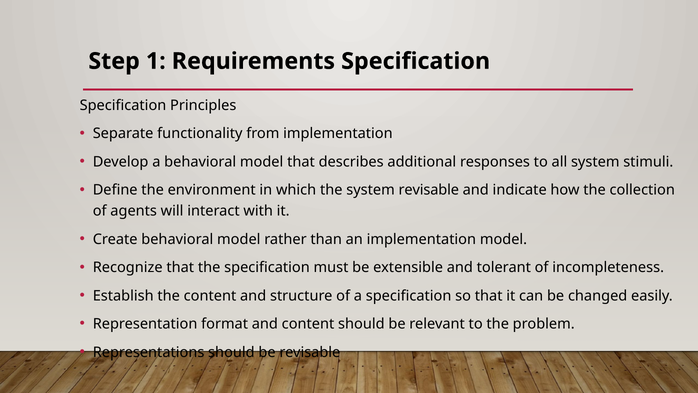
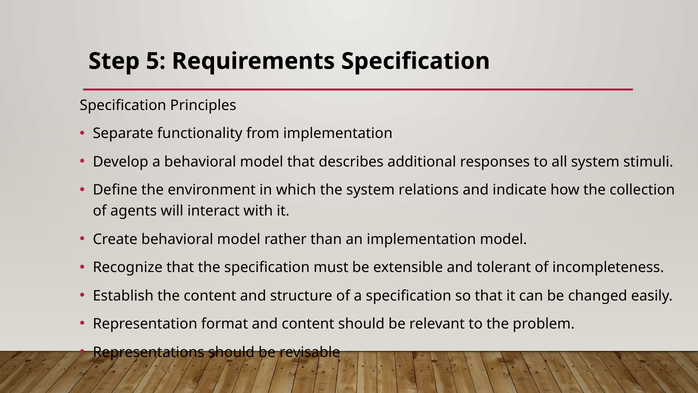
1: 1 -> 5
system revisable: revisable -> relations
